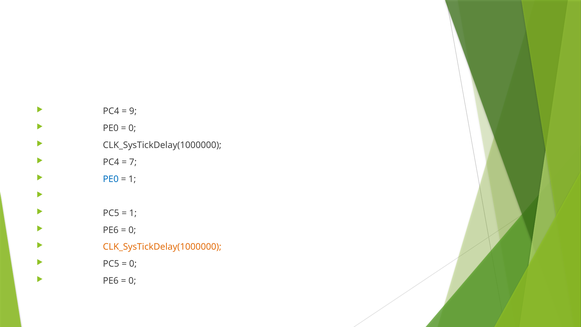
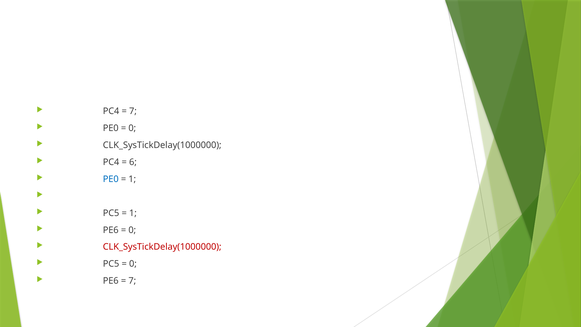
9 at (133, 111): 9 -> 7
7: 7 -> 6
CLK_SysTickDelay(1000000 at (162, 247) colour: orange -> red
0 at (132, 281): 0 -> 7
